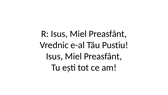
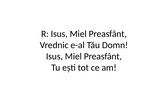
Pustiu: Pustiu -> Domn
